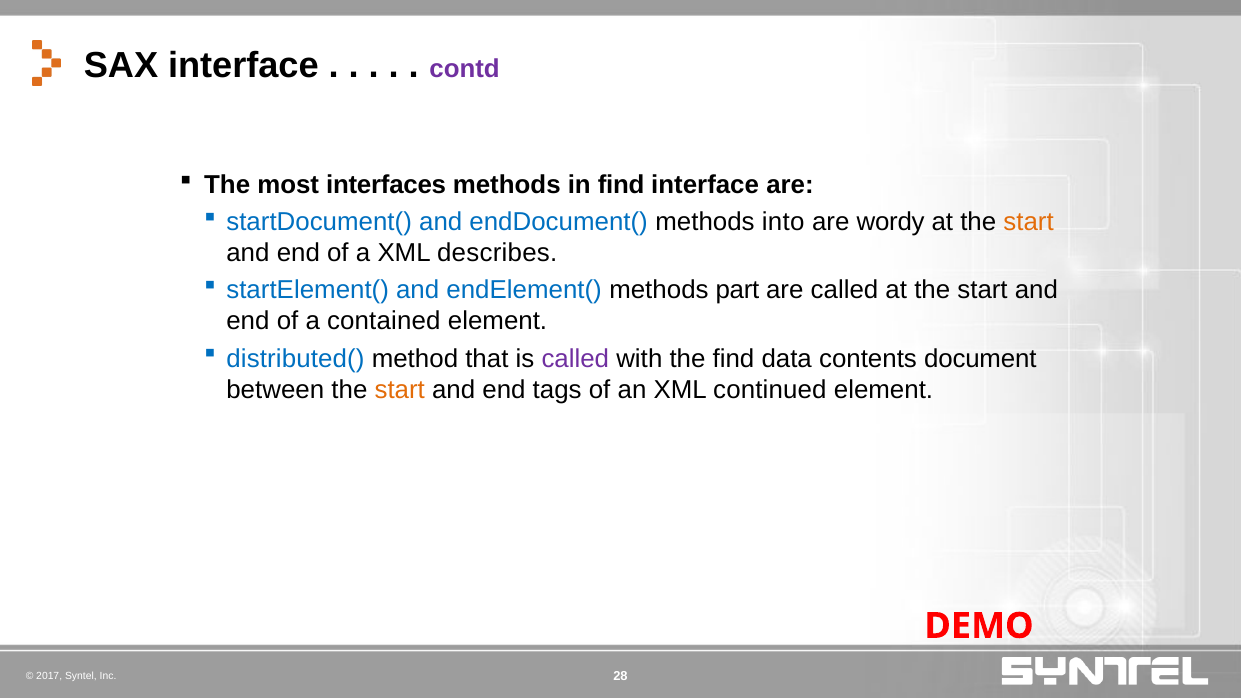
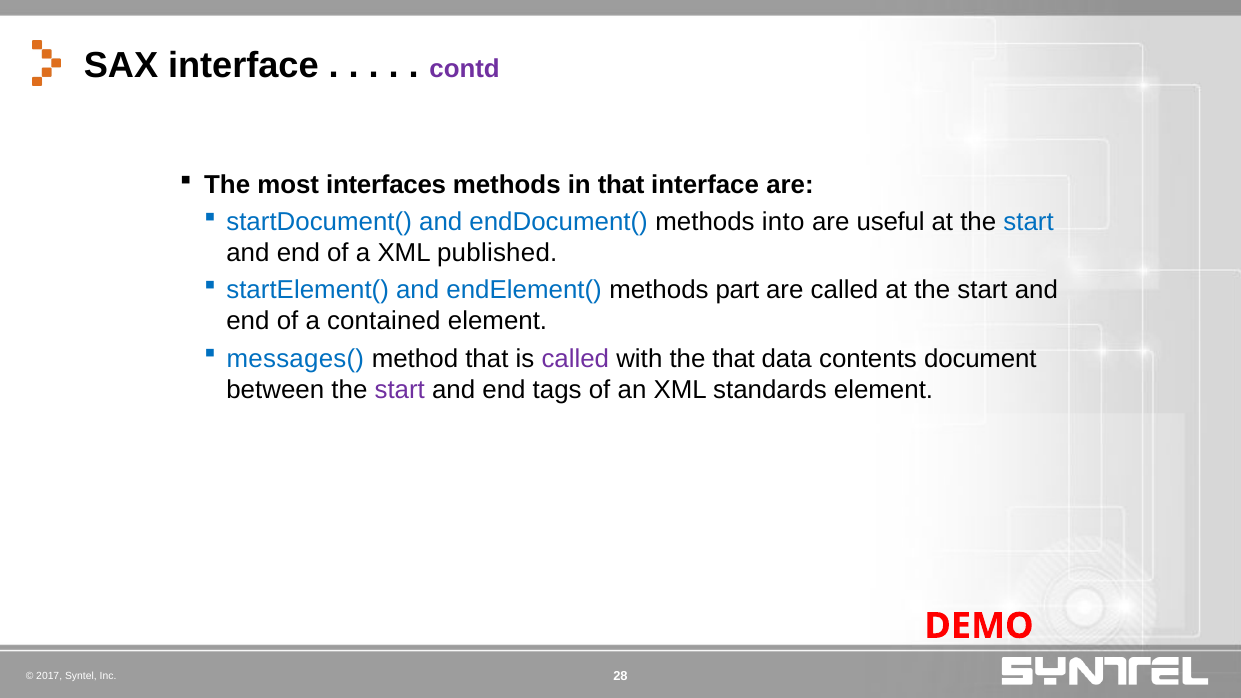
in find: find -> that
wordy: wordy -> useful
start at (1029, 222) colour: orange -> blue
describes: describes -> published
distributed(: distributed( -> messages(
the find: find -> that
start at (400, 390) colour: orange -> purple
continued: continued -> standards
